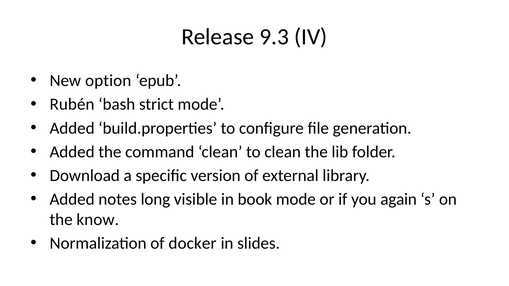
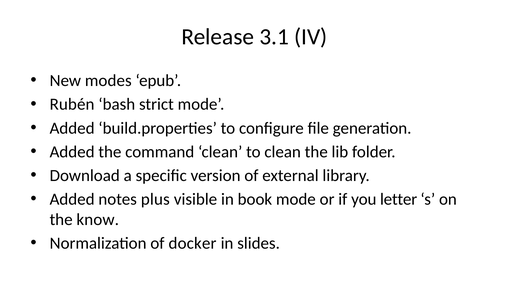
9.3: 9.3 -> 3.1
option: option -> modes
long: long -> plus
again: again -> letter
